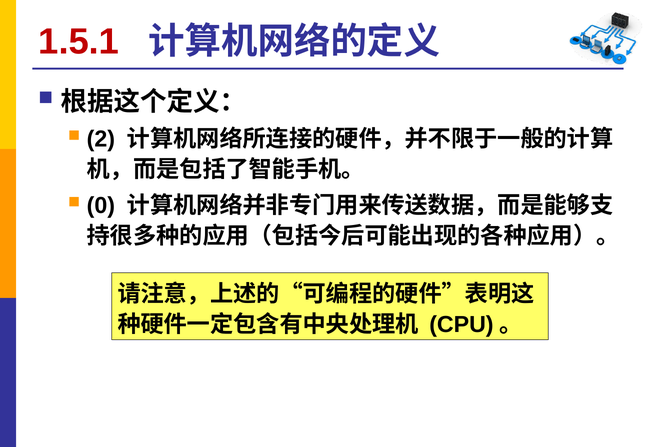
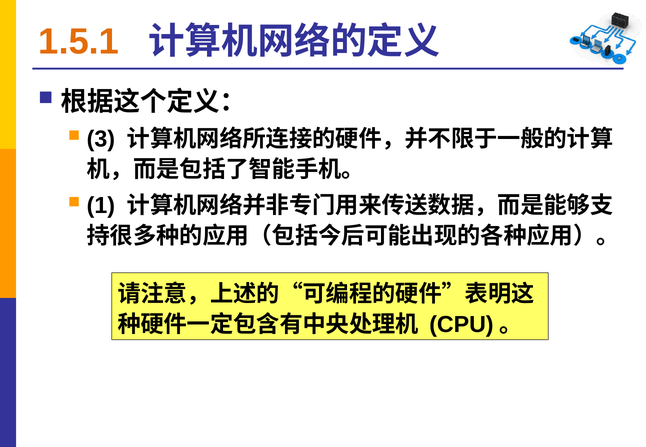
1.5.1 colour: red -> orange
2: 2 -> 3
0: 0 -> 1
